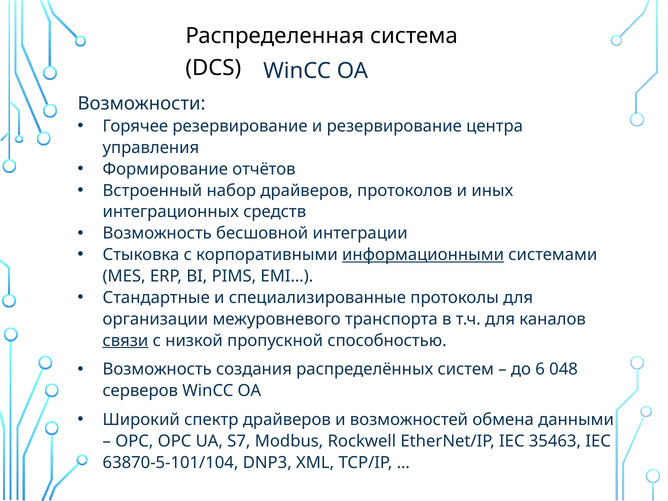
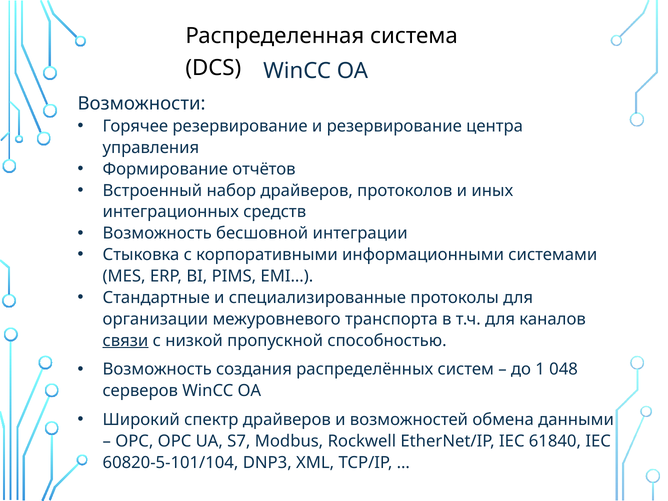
информационными underline: present -> none
6: 6 -> 1
35463: 35463 -> 61840
63870-5-101/104: 63870-5-101/104 -> 60820-5-101/104
